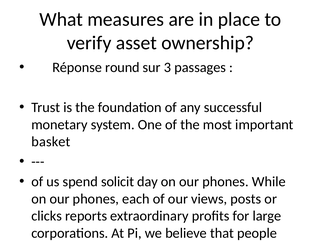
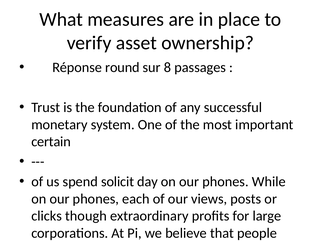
sur 3: 3 -> 8
basket: basket -> certain
reports: reports -> though
